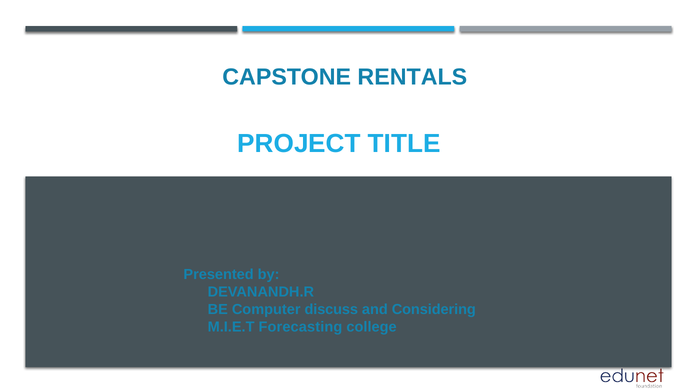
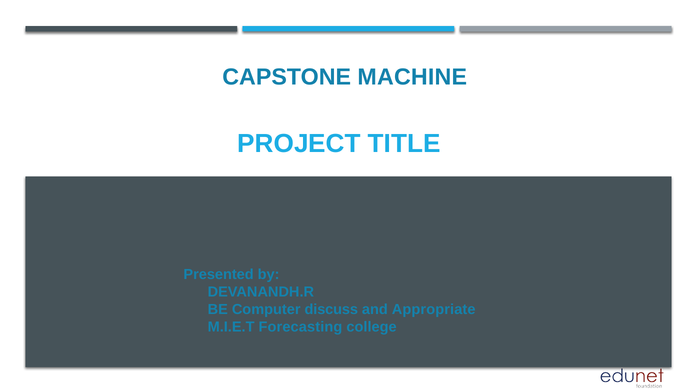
RENTALS: RENTALS -> MACHINE
Considering: Considering -> Appropriate
